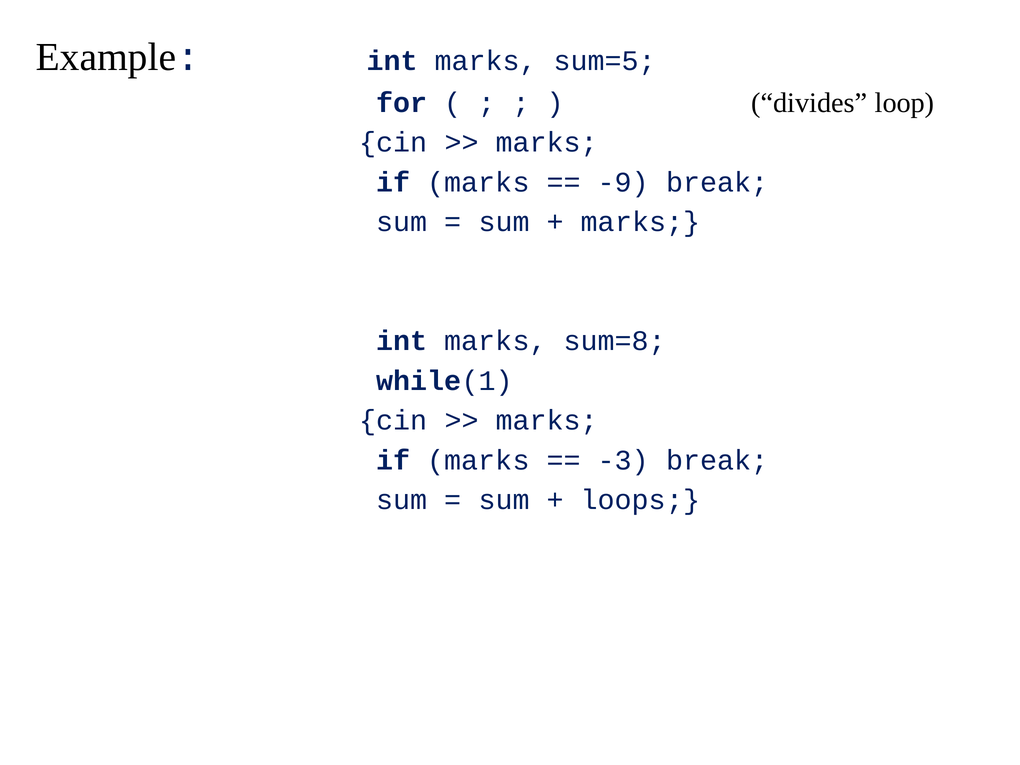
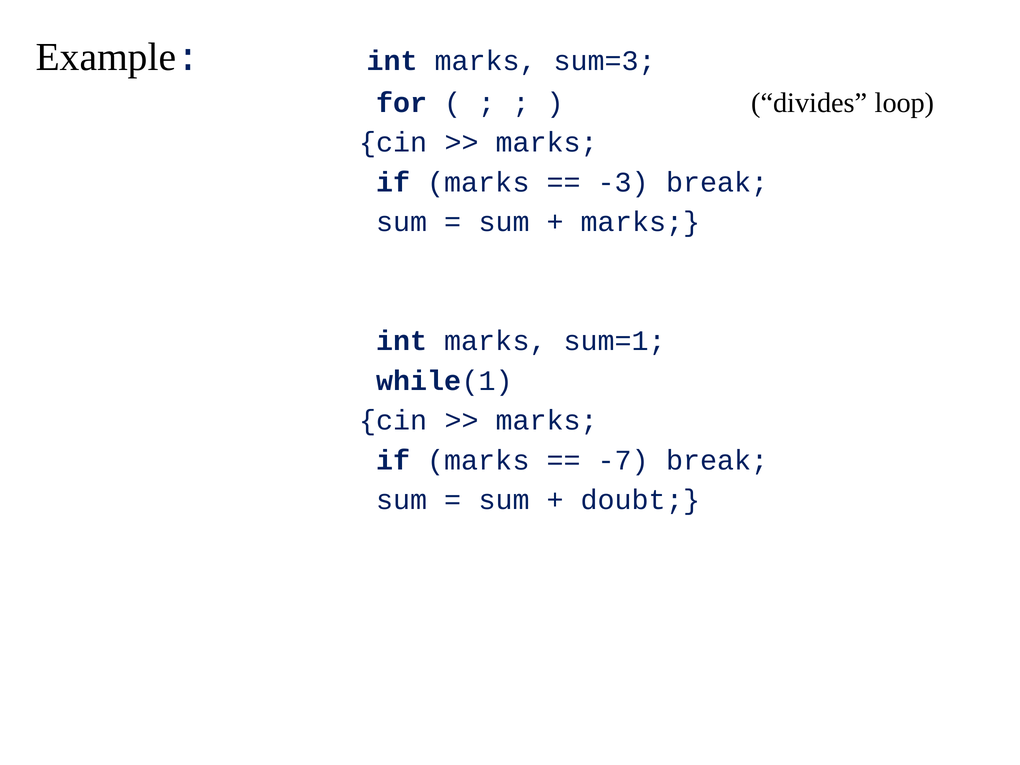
sum=5: sum=5 -> sum=3
-9: -9 -> -3
sum=8: sum=8 -> sum=1
-3: -3 -> -7
loops: loops -> doubt
